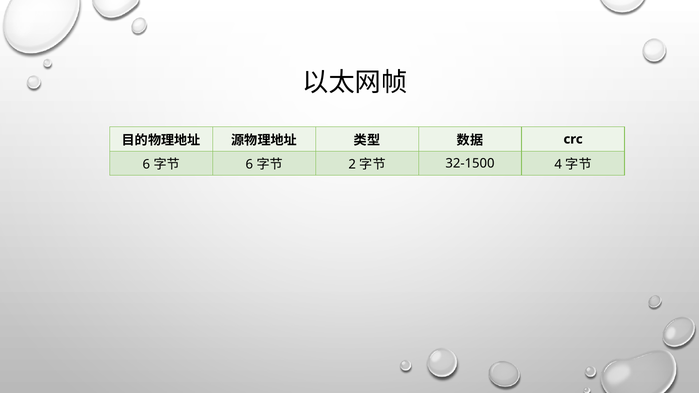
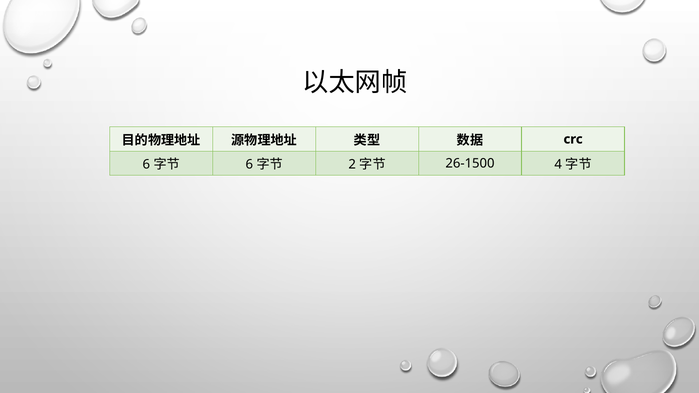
32-1500: 32-1500 -> 26-1500
